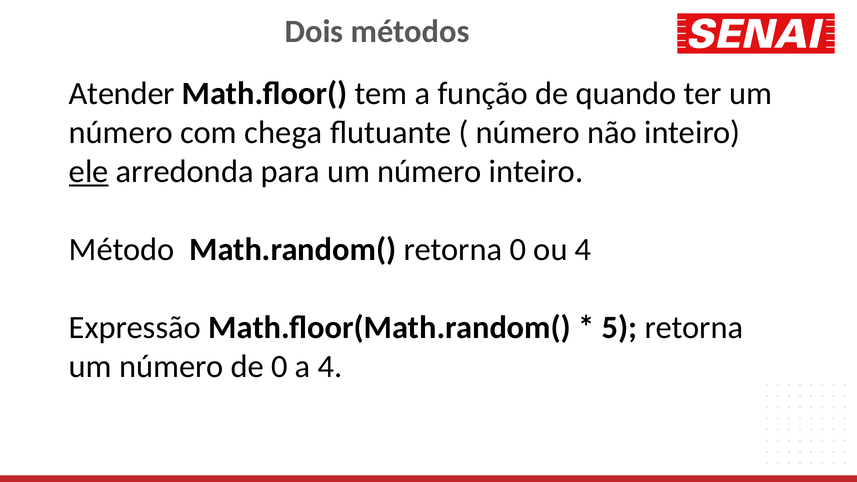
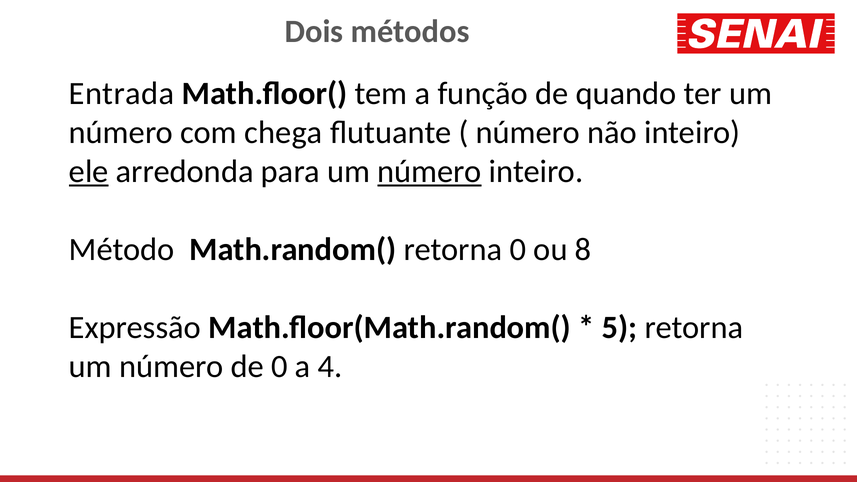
Atender: Atender -> Entrada
número at (429, 172) underline: none -> present
ou 4: 4 -> 8
